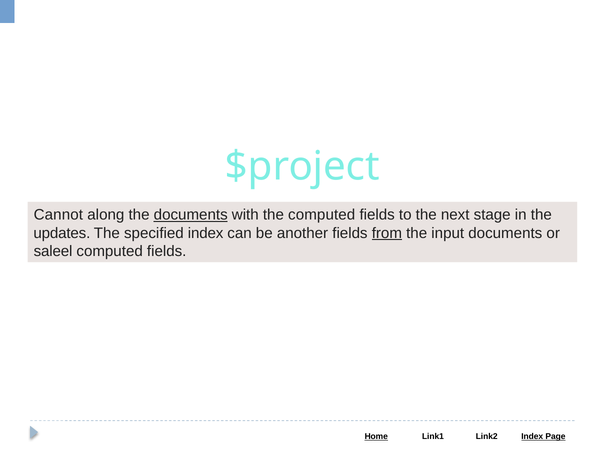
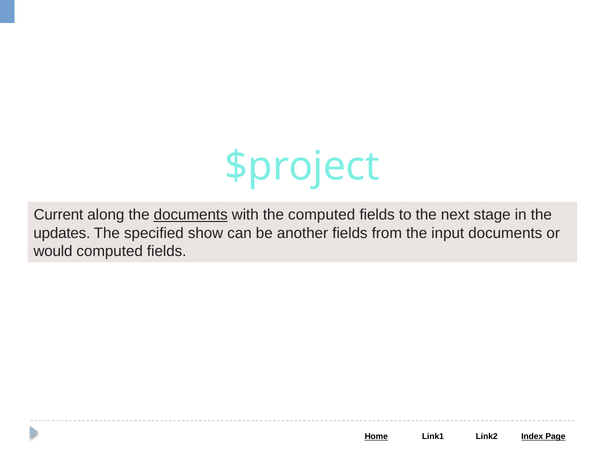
Cannot: Cannot -> Current
specified index: index -> show
from underline: present -> none
saleel: saleel -> would
